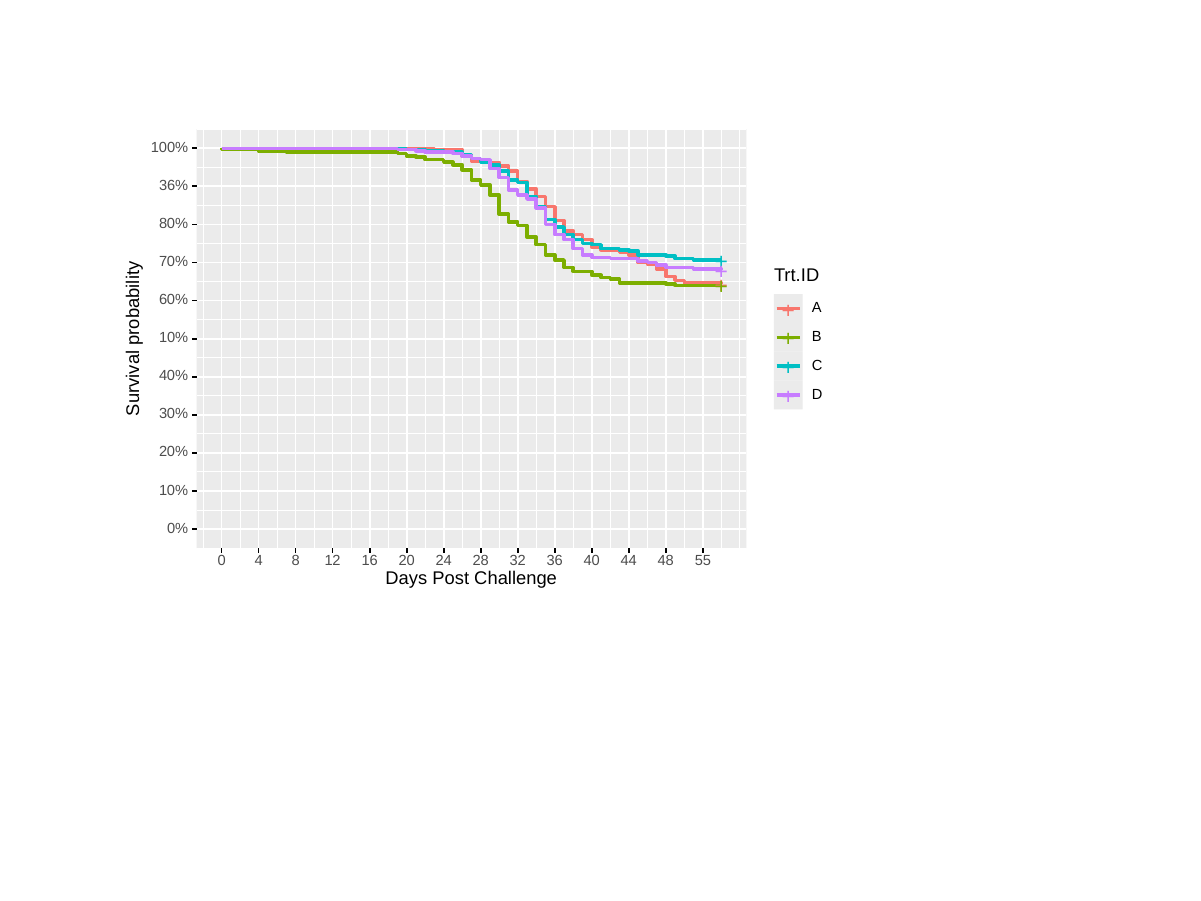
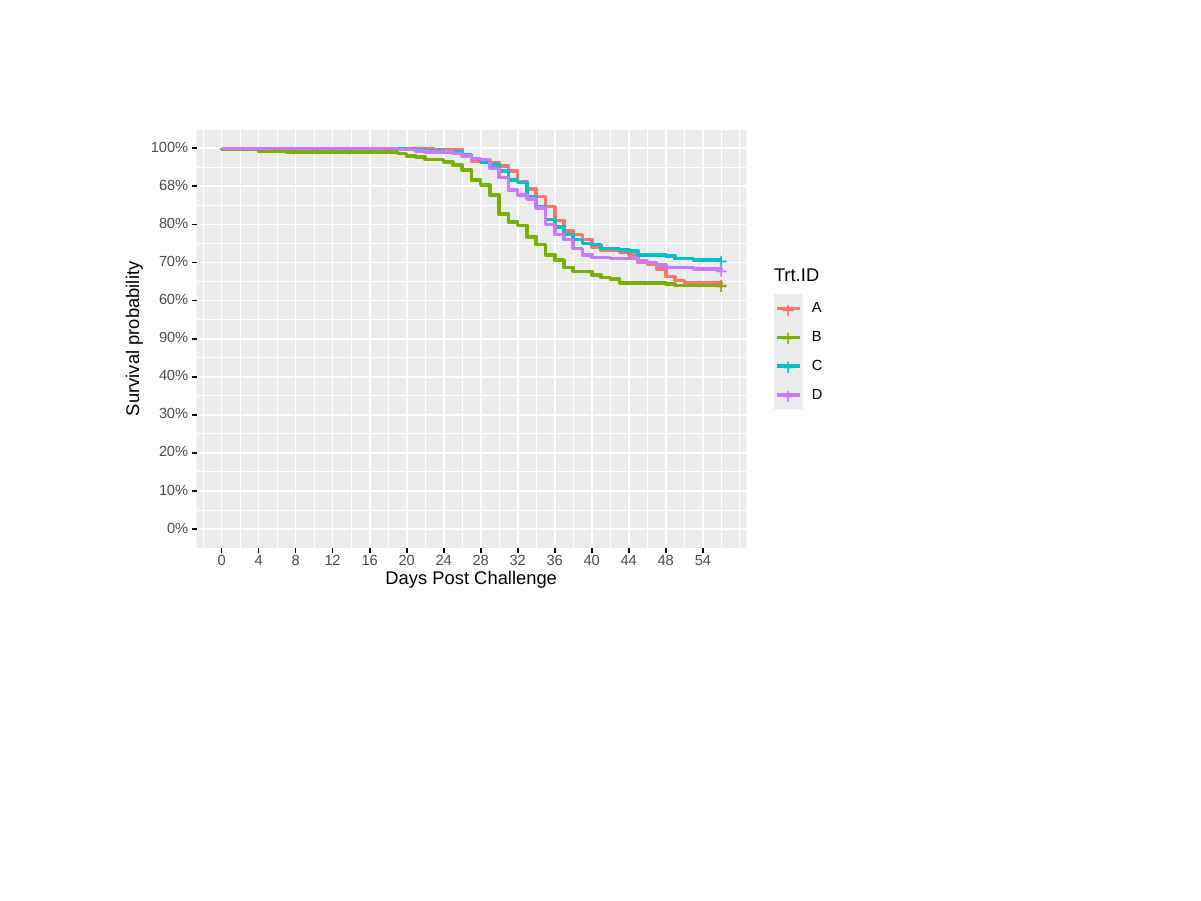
36%: 36% -> 68%
10% at (174, 338): 10% -> 90%
55: 55 -> 54
